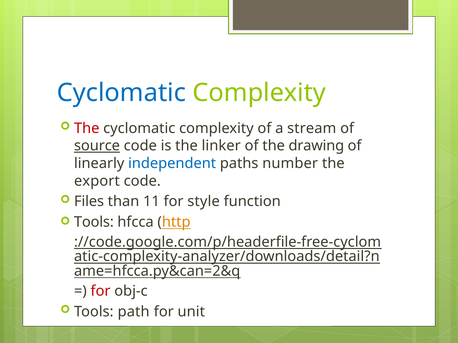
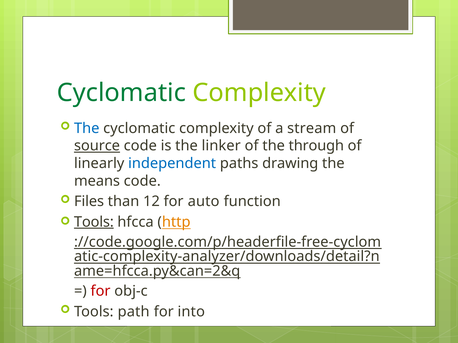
Cyclomatic at (121, 93) colour: blue -> green
The at (87, 128) colour: red -> blue
drawing: drawing -> through
number: number -> drawing
export: export -> means
11: 11 -> 12
style: style -> auto
Tools at (94, 222) underline: none -> present
unit: unit -> into
